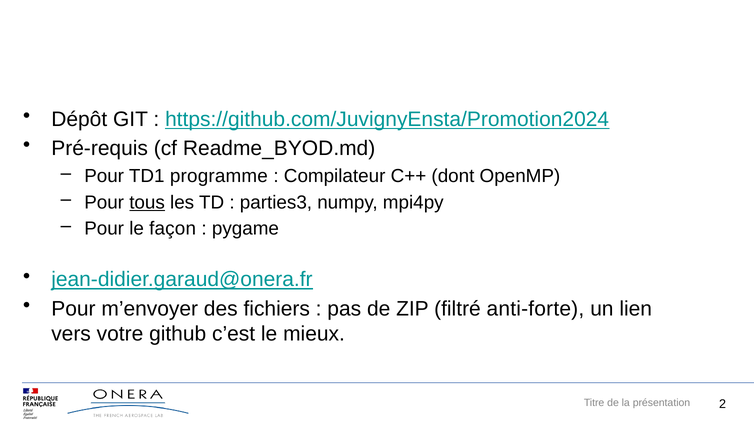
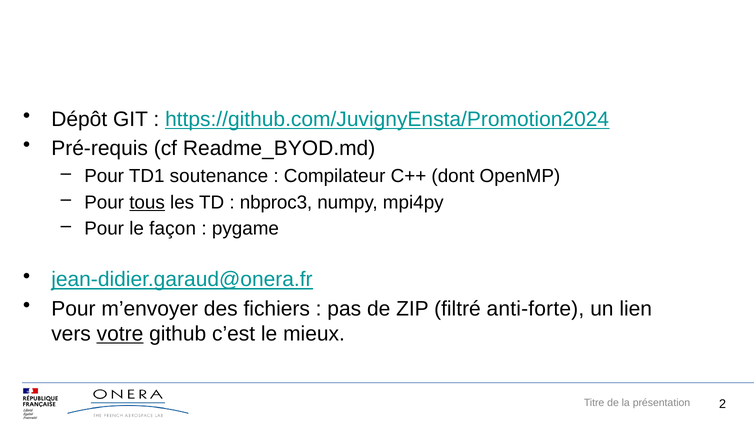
programme: programme -> soutenance
parties3: parties3 -> nbproc3
votre underline: none -> present
